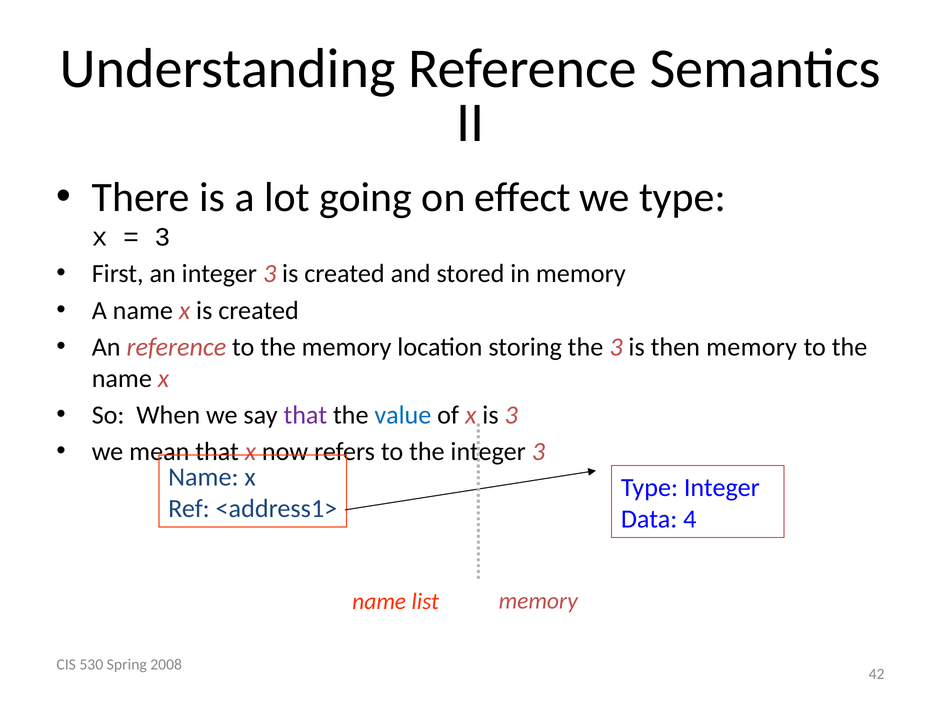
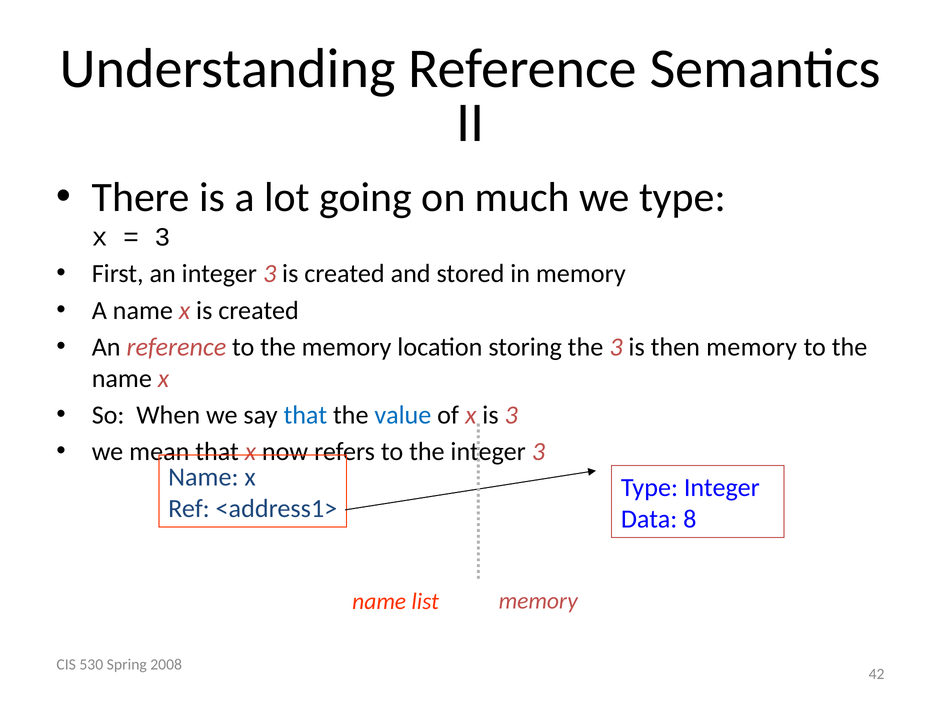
effect: effect -> much
that at (305, 415) colour: purple -> blue
4: 4 -> 8
